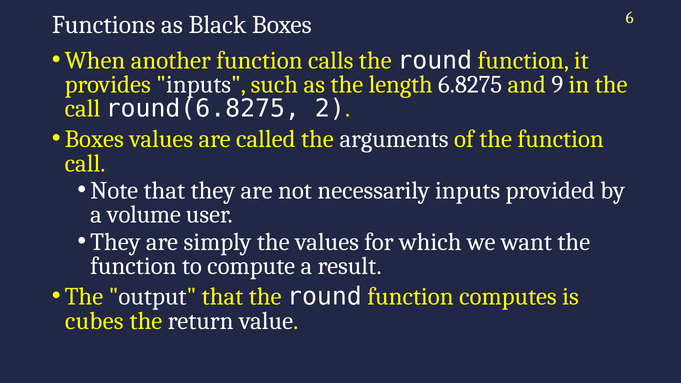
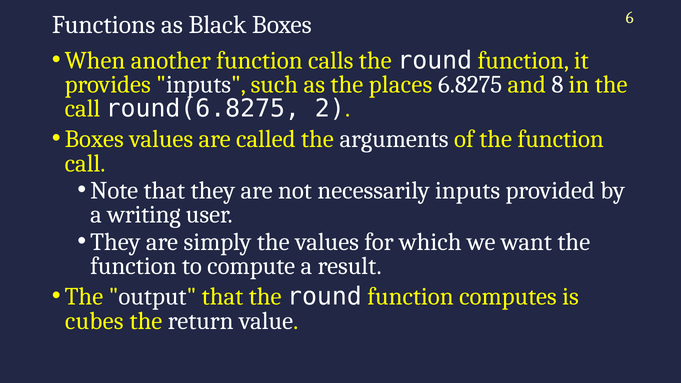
length: length -> places
9: 9 -> 8
volume: volume -> writing
